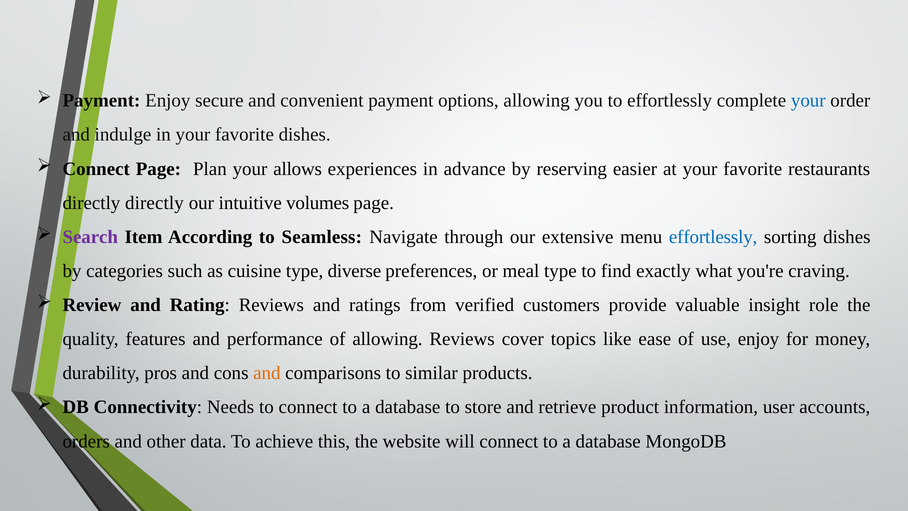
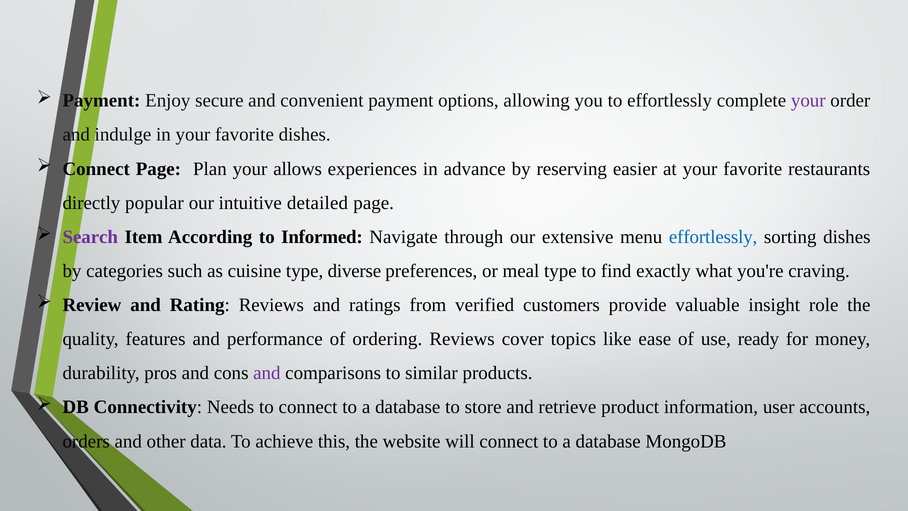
your at (808, 101) colour: blue -> purple
directly directly: directly -> popular
volumes: volumes -> detailed
Seamless: Seamless -> Informed
of allowing: allowing -> ordering
use enjoy: enjoy -> ready
and at (267, 373) colour: orange -> purple
